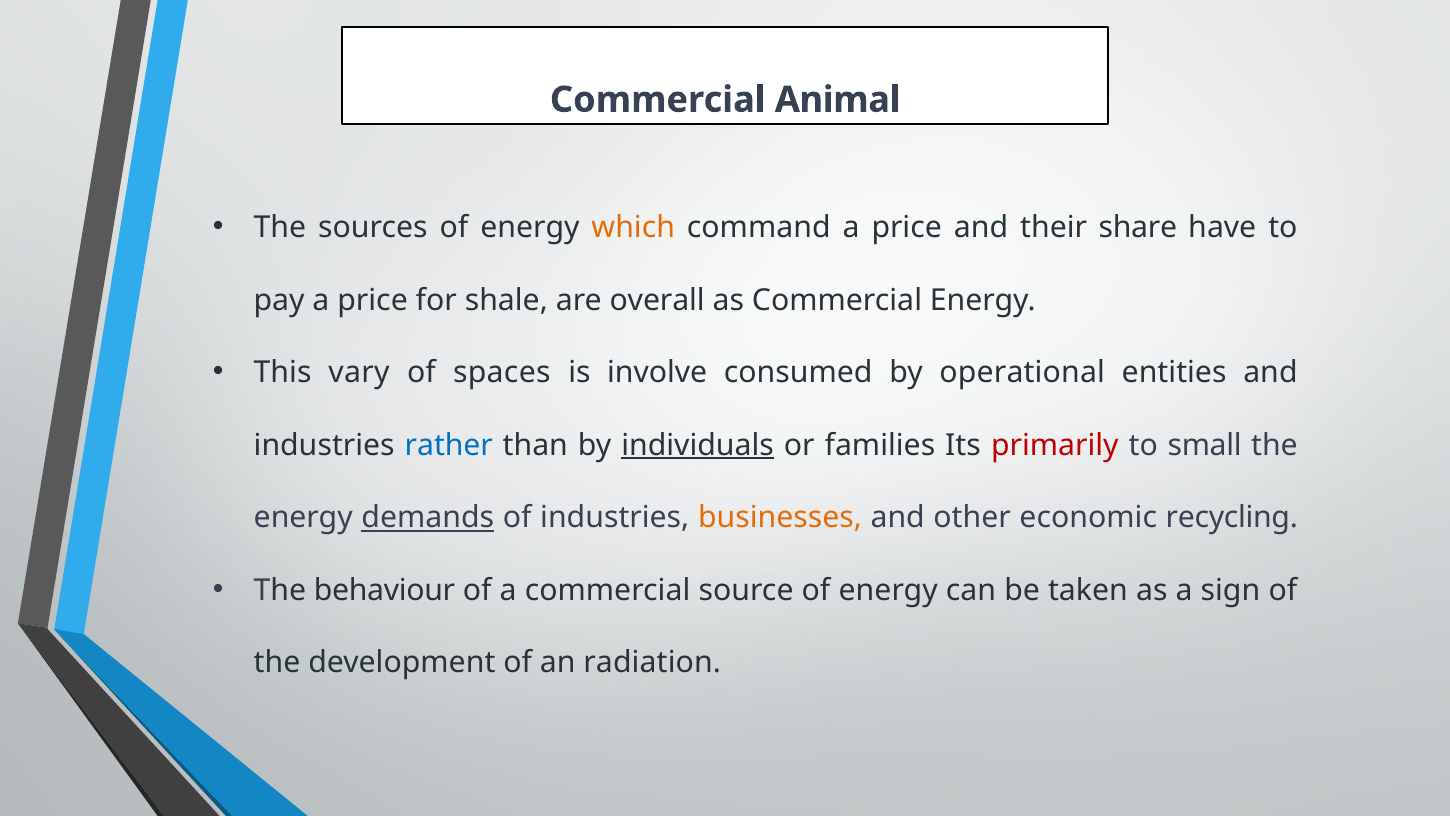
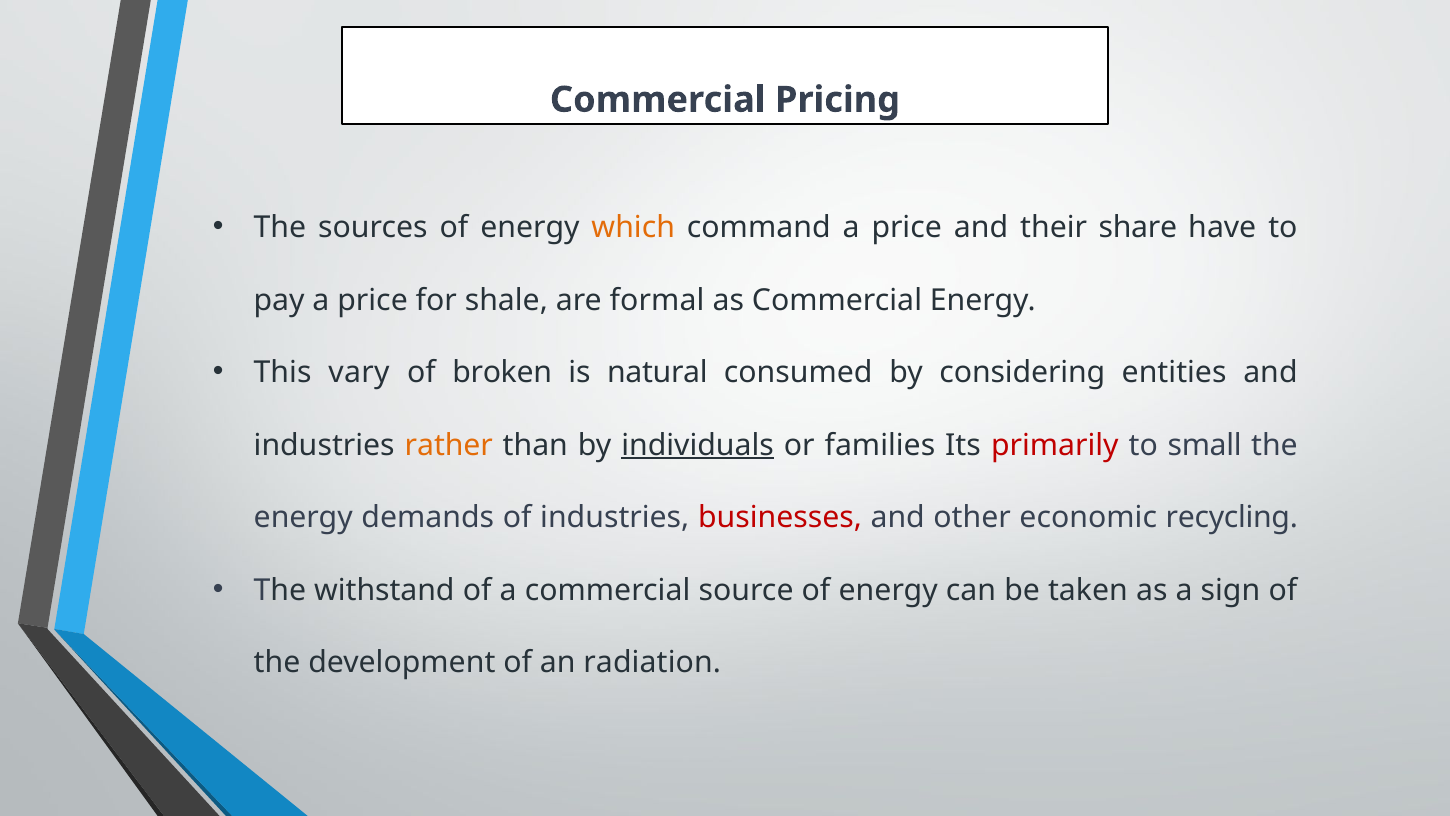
Animal: Animal -> Pricing
overall: overall -> formal
spaces: spaces -> broken
involve: involve -> natural
operational: operational -> considering
rather colour: blue -> orange
demands underline: present -> none
businesses colour: orange -> red
behaviour: behaviour -> withstand
